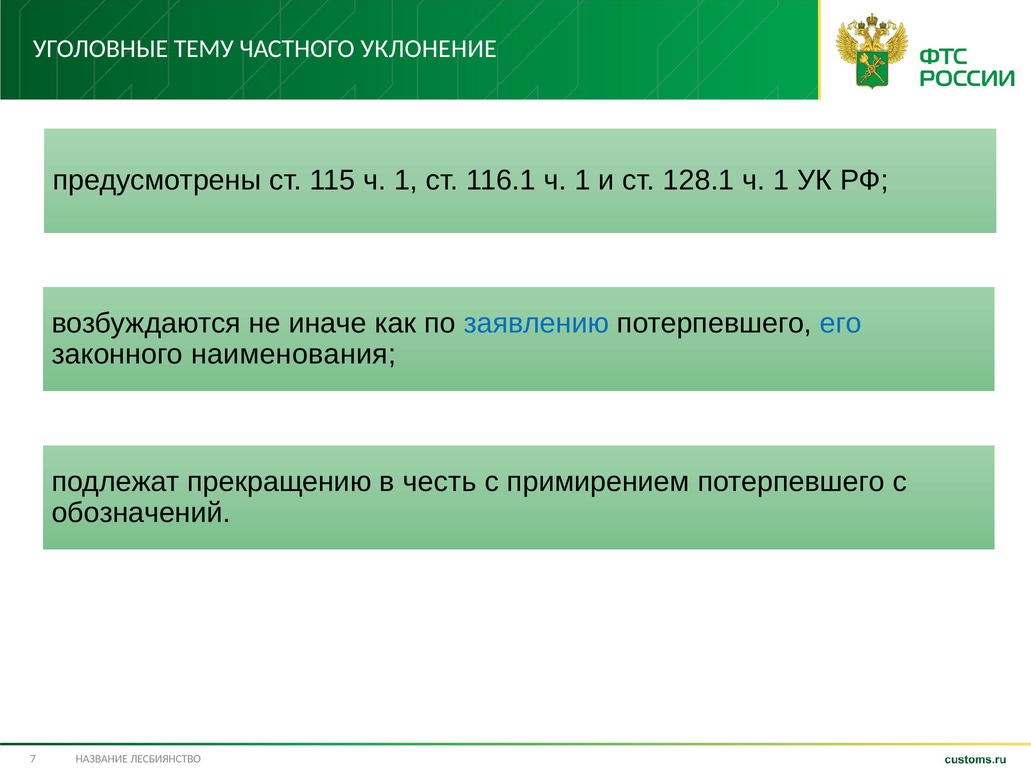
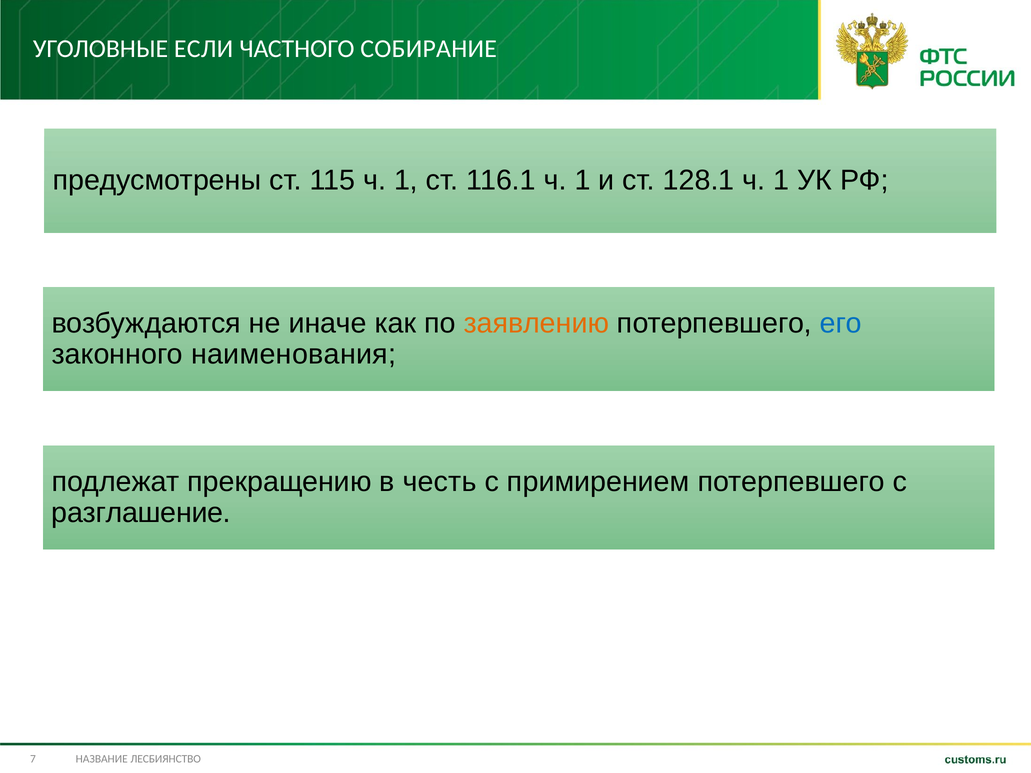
ТЕМУ: ТЕМУ -> ЕСЛИ
УКЛОНЕНИЕ: УКЛОНЕНИЕ -> СОБИРАНИЕ
заявлению colour: blue -> orange
обозначений: обозначений -> разглашение
